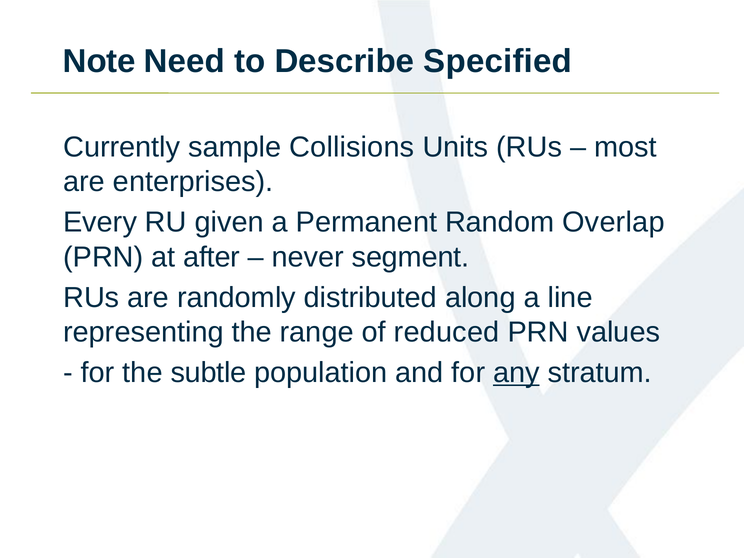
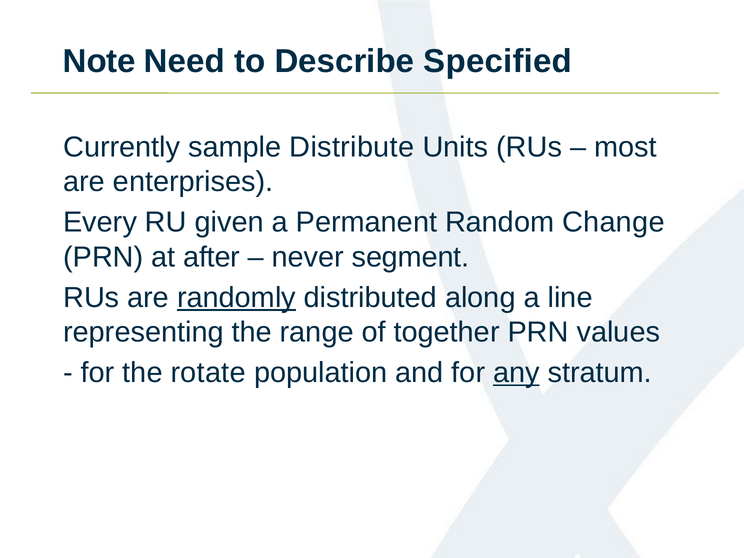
Collisions: Collisions -> Distribute
Overlap: Overlap -> Change
randomly underline: none -> present
reduced: reduced -> together
subtle: subtle -> rotate
